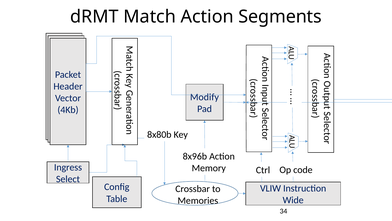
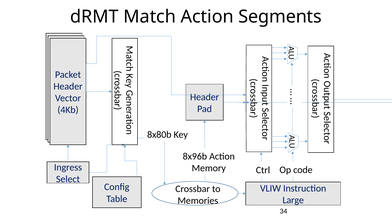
Modify at (204, 97): Modify -> Header
Wide: Wide -> Large
